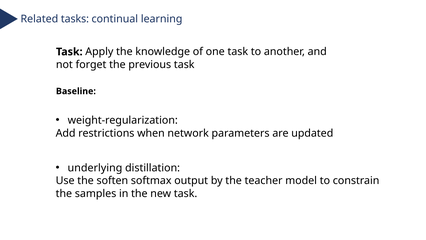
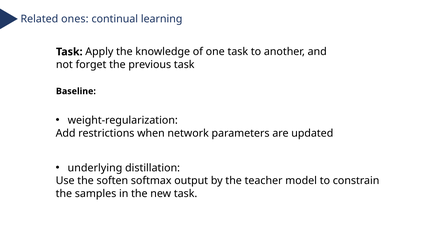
tasks: tasks -> ones
